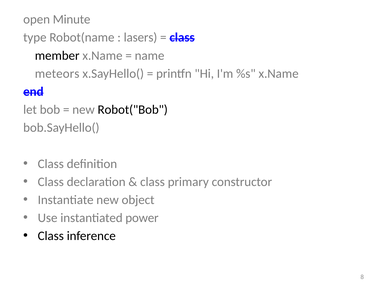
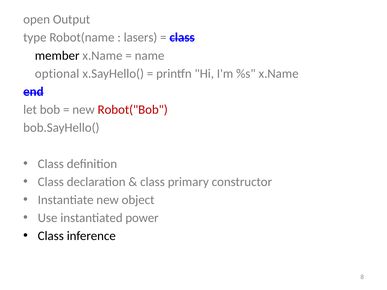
Minute: Minute -> Output
meteors: meteors -> optional
Robot("Bob colour: black -> red
